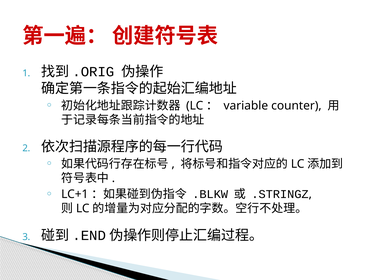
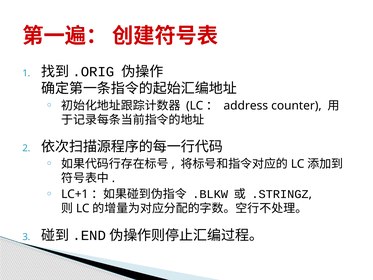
variable: variable -> address
